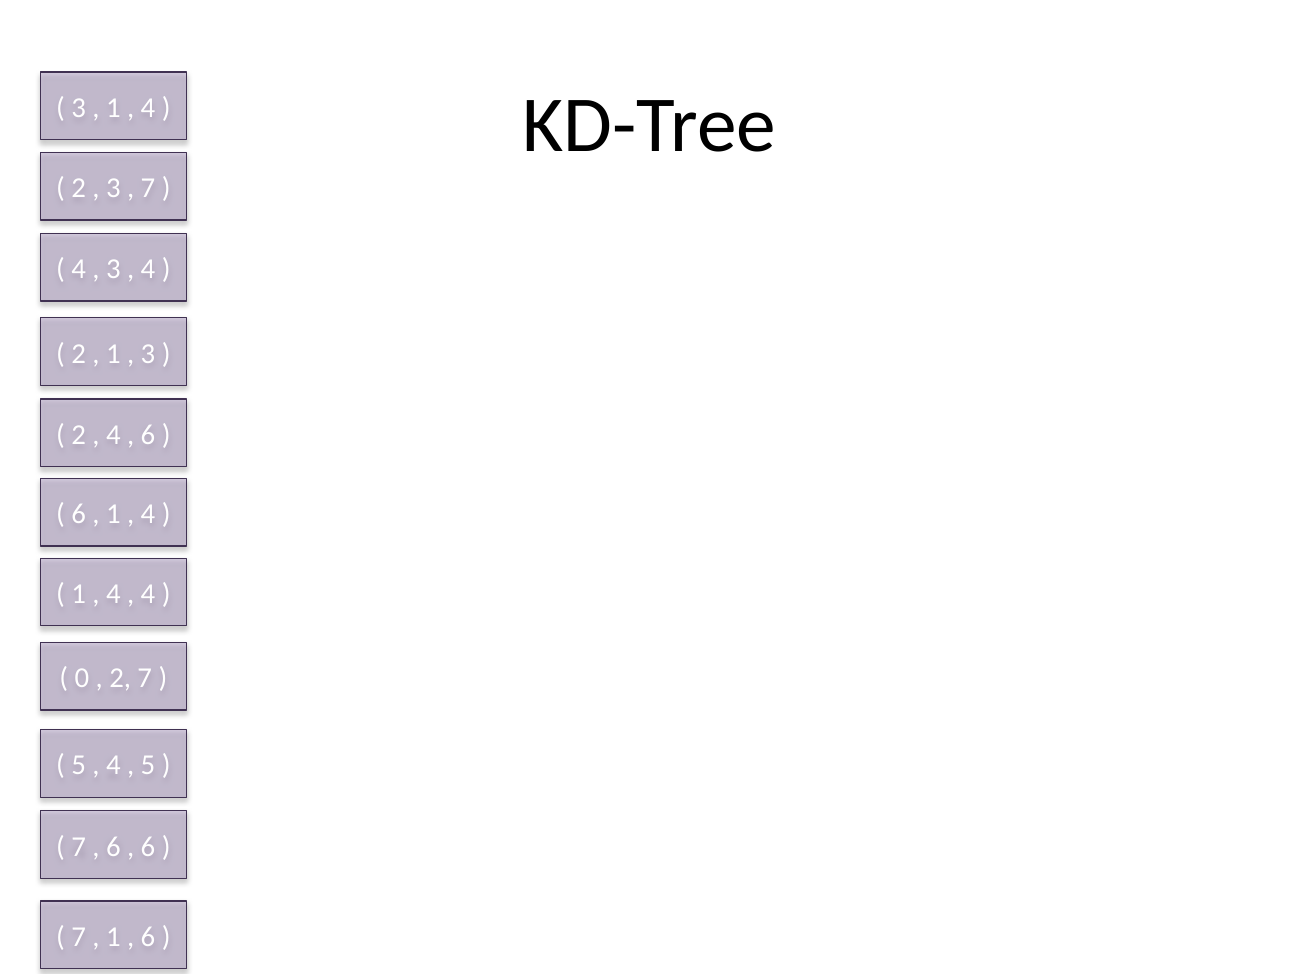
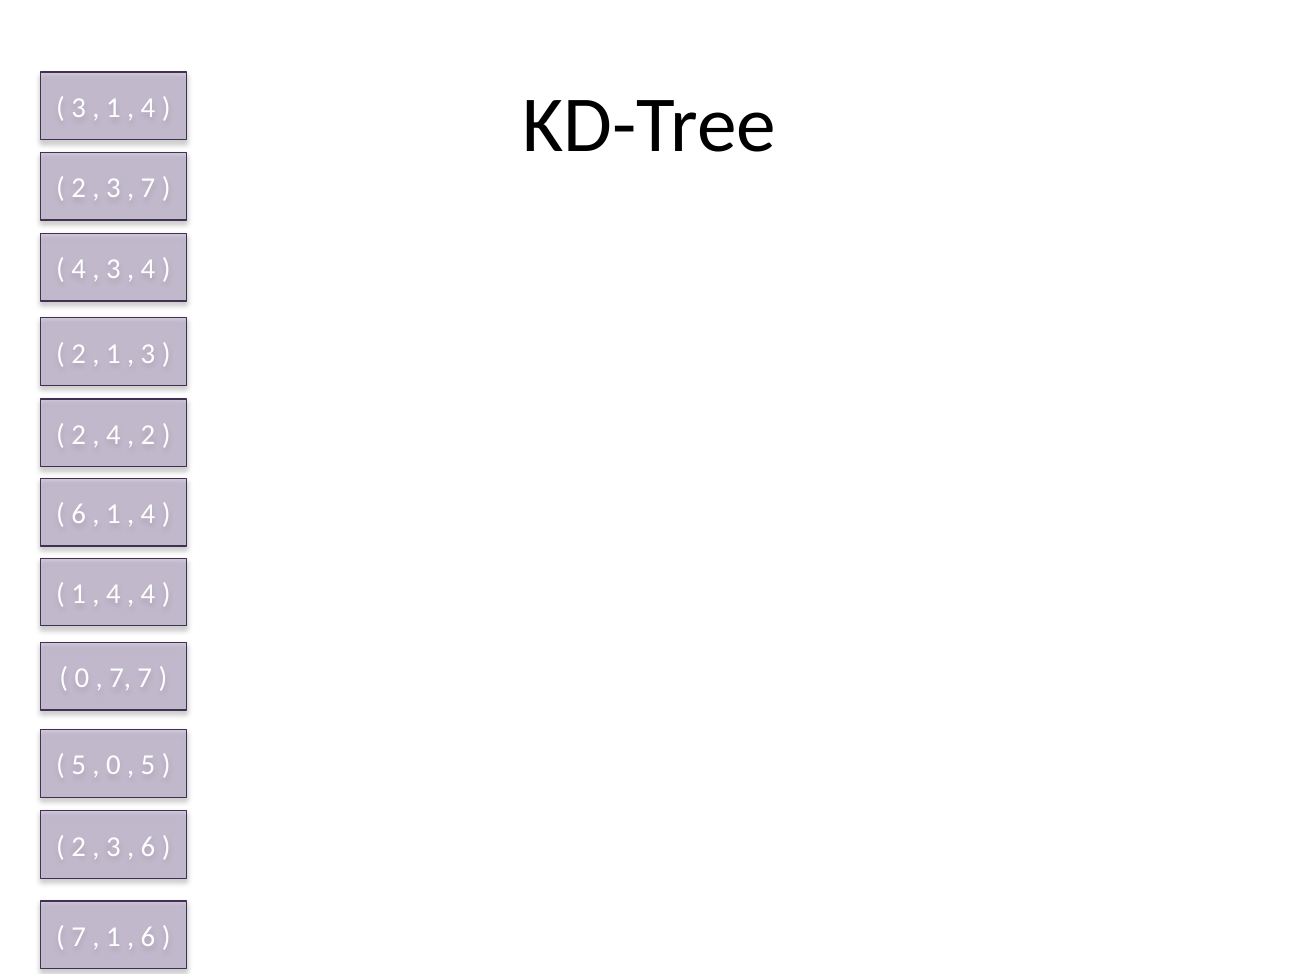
6 at (148, 435): 6 -> 2
2 at (120, 678): 2 -> 7
4 at (113, 766): 4 -> 0
7 at (79, 847): 7 -> 2
6 at (113, 847): 6 -> 3
